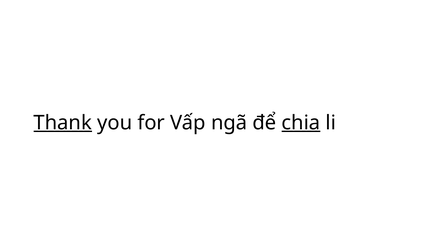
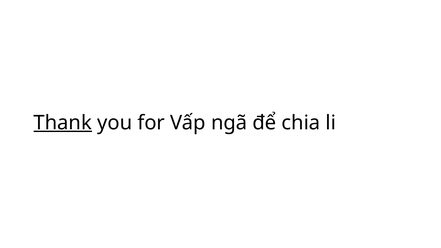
chia underline: present -> none
